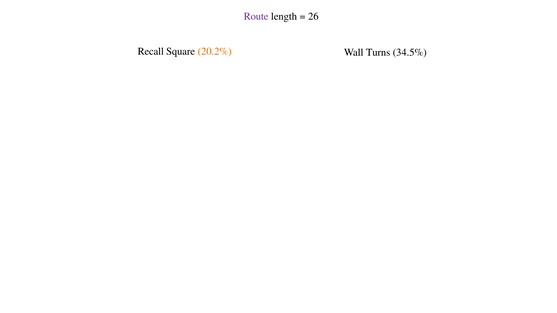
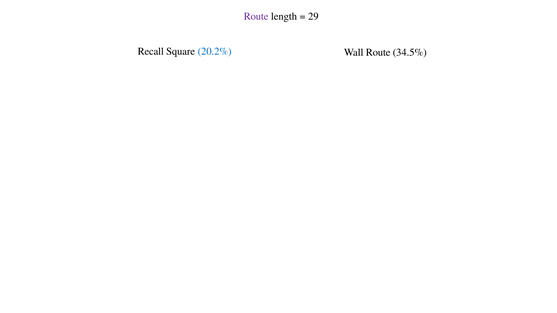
26: 26 -> 29
20.2% colour: orange -> blue
Wall Turns: Turns -> Route
